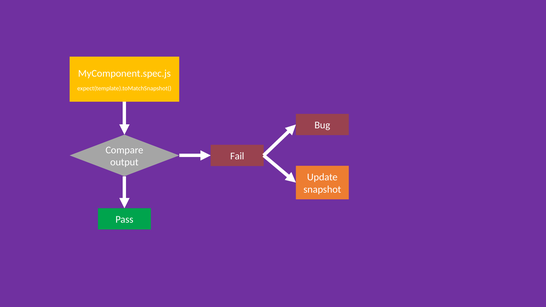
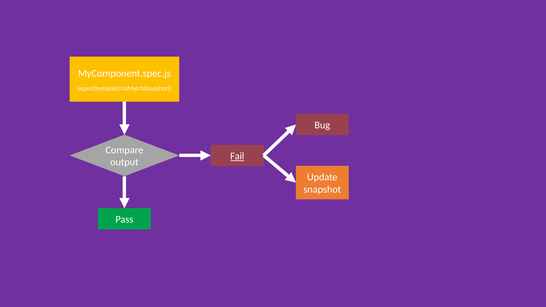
Fail underline: none -> present
